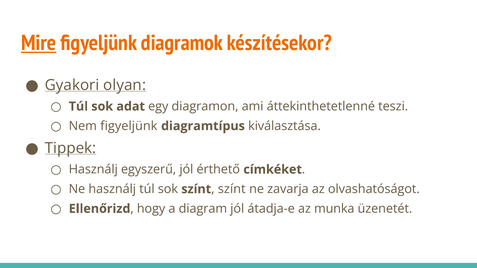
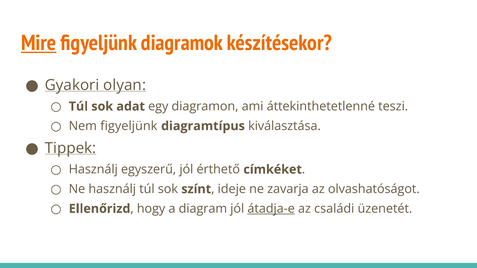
színt színt: színt -> ideje
átadja-e underline: none -> present
munka: munka -> családi
